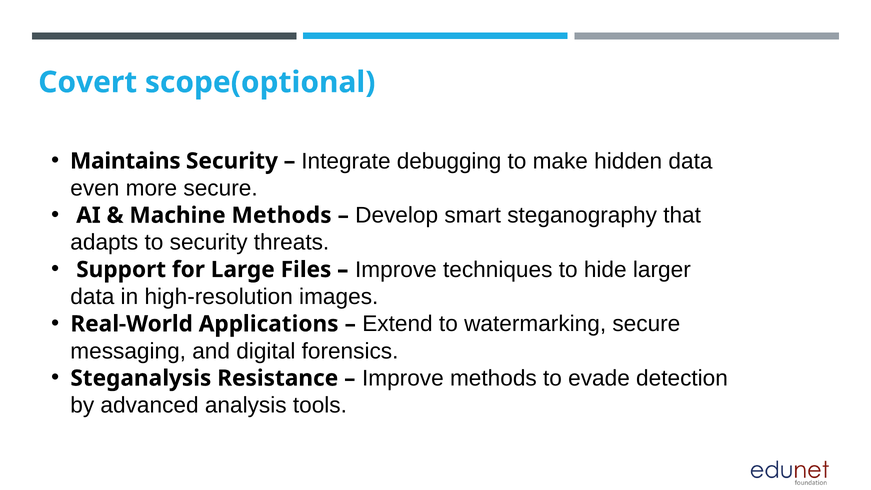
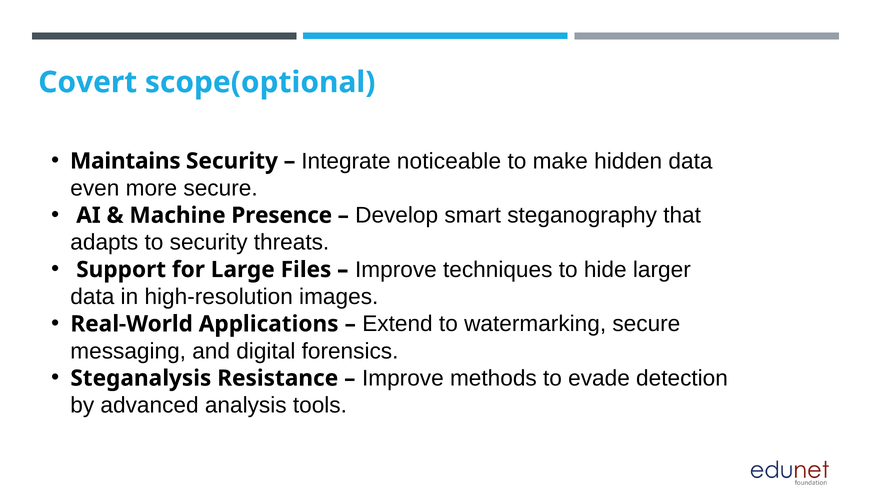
debugging: debugging -> noticeable
Machine Methods: Methods -> Presence
